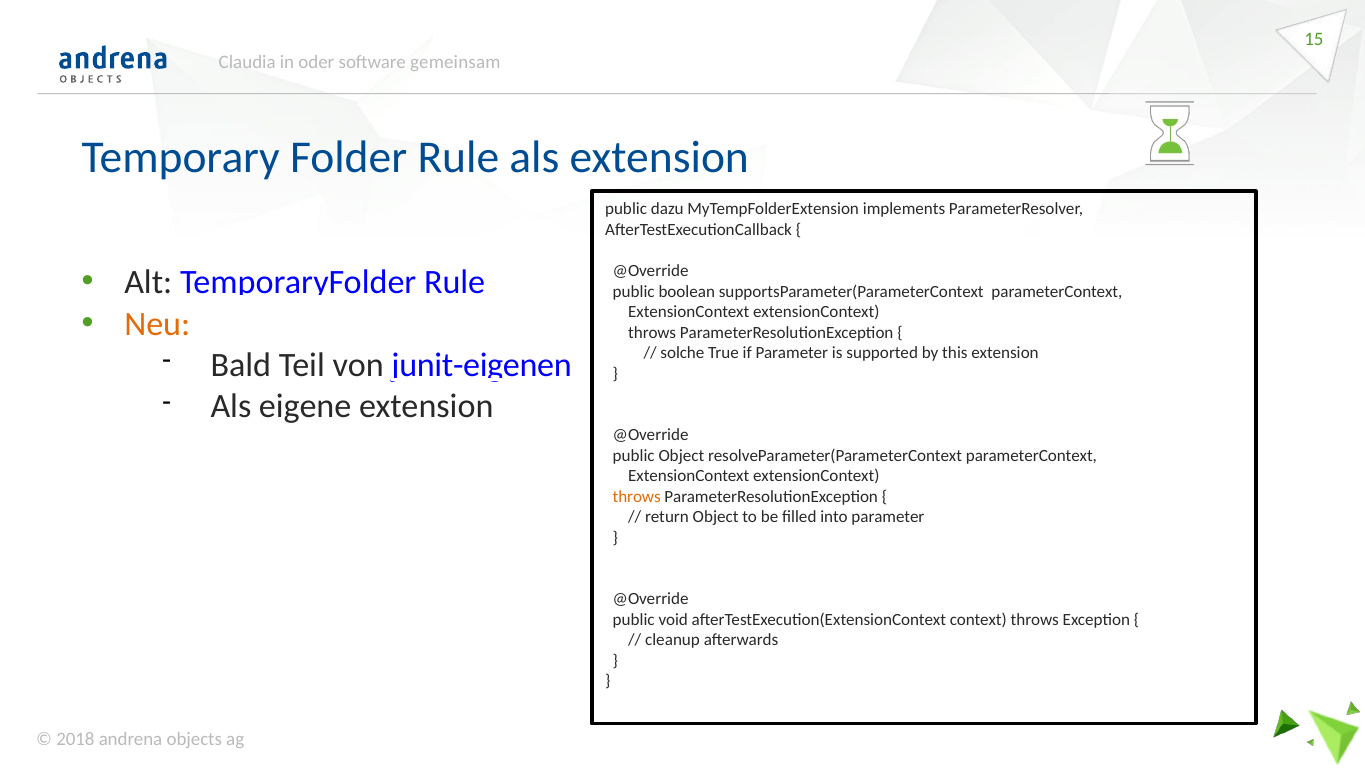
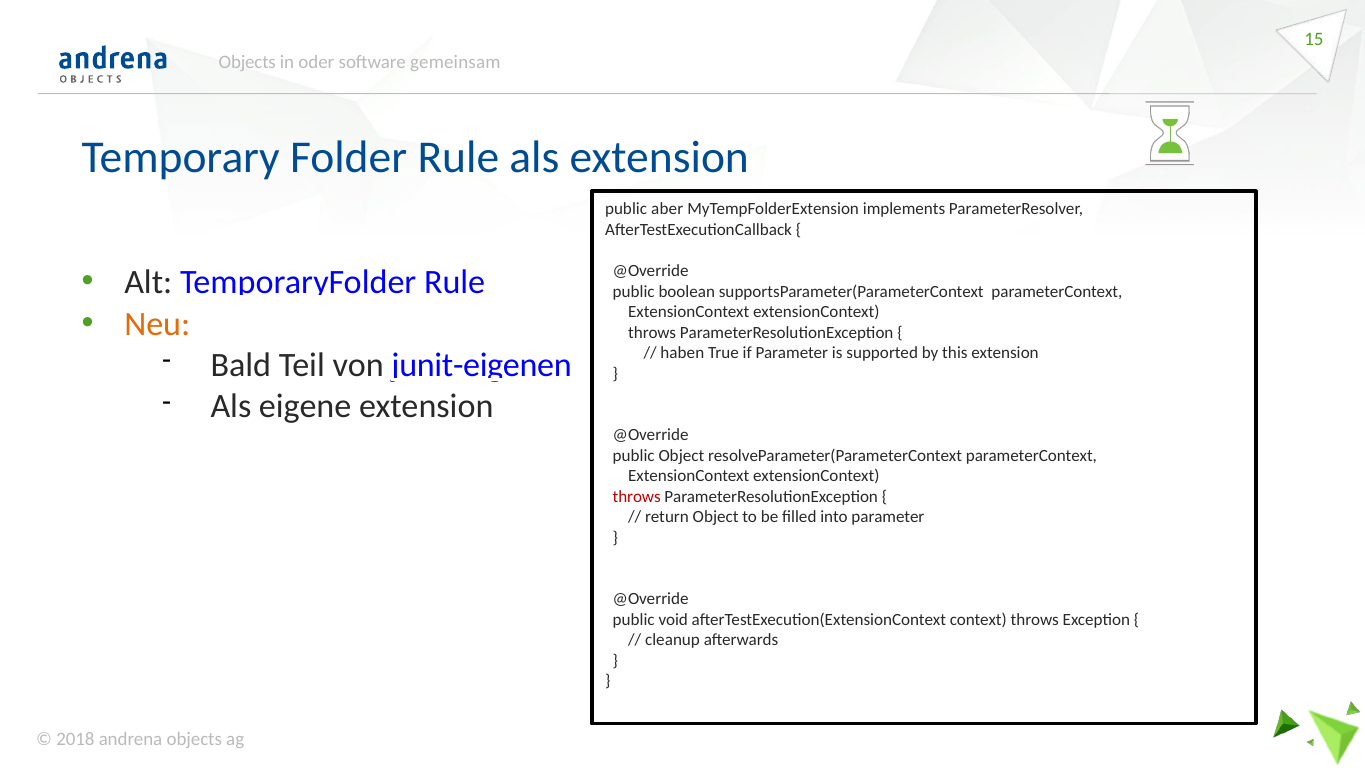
Claudia at (247, 62): Claudia -> Objects
dazu: dazu -> aber
solche: solche -> haben
throws at (637, 497) colour: orange -> red
